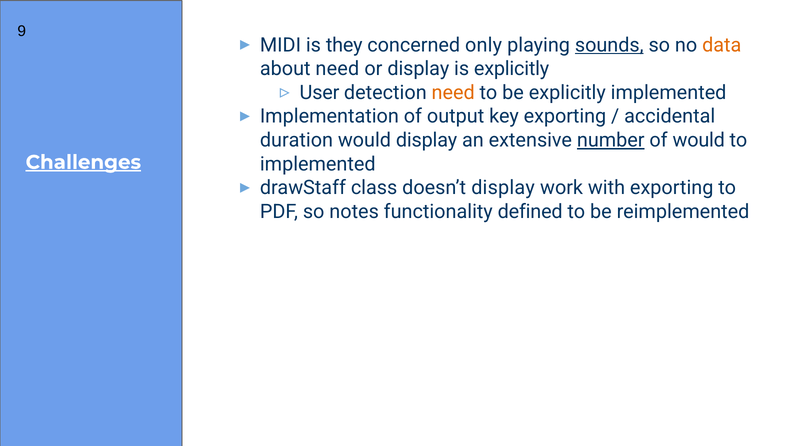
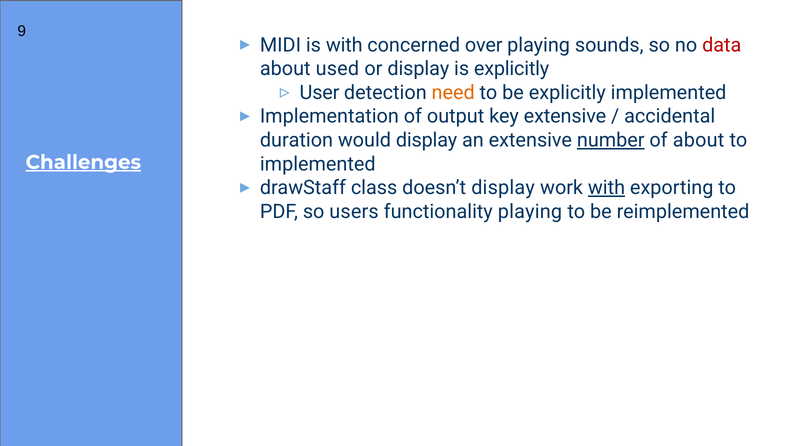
is they: they -> with
only: only -> over
sounds underline: present -> none
data colour: orange -> red
about need: need -> used
key exporting: exporting -> extensive
of would: would -> about
with at (606, 188) underline: none -> present
notes: notes -> users
functionality defined: defined -> playing
